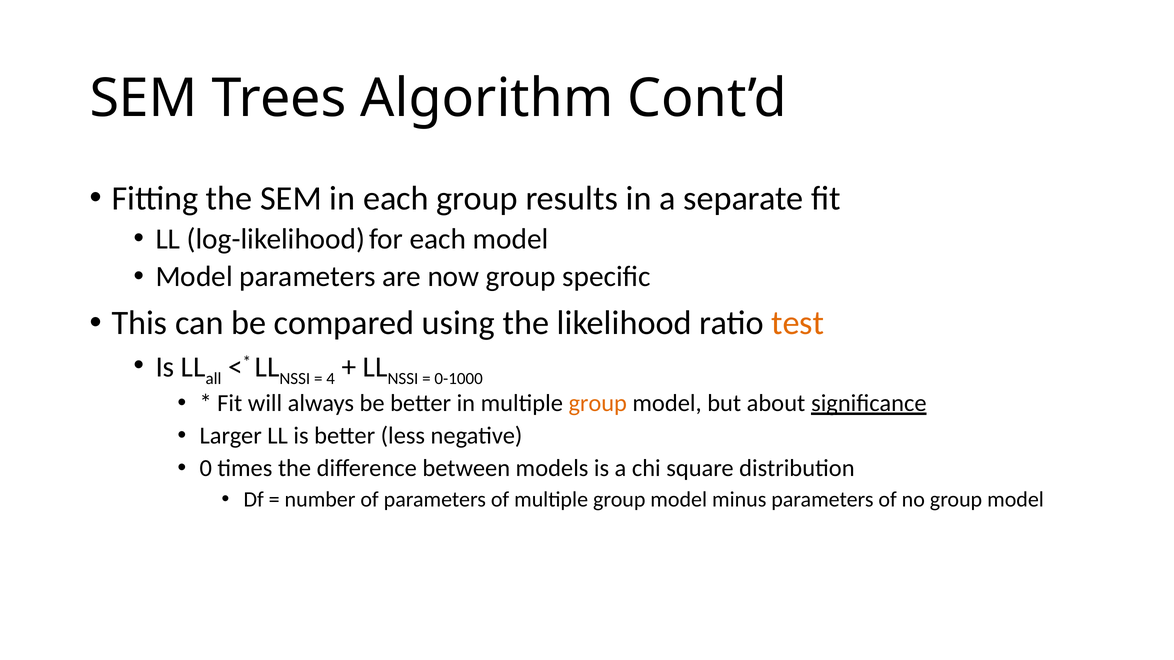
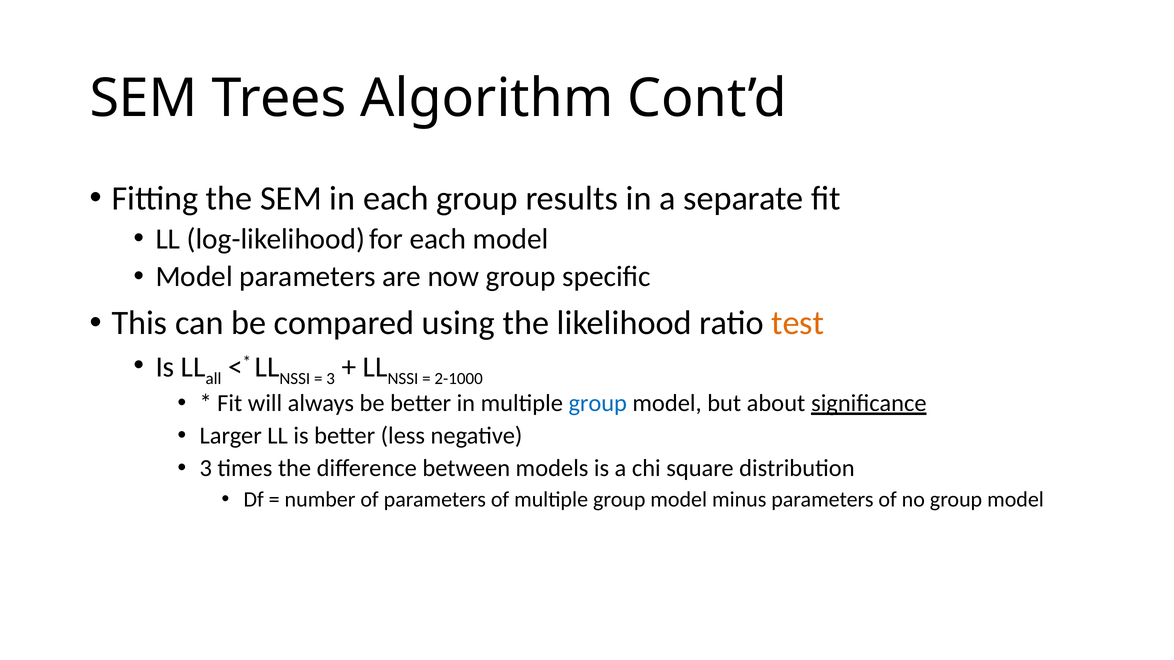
4 at (331, 379): 4 -> 3
0-1000: 0-1000 -> 2-1000
group at (598, 403) colour: orange -> blue
0 at (206, 468): 0 -> 3
